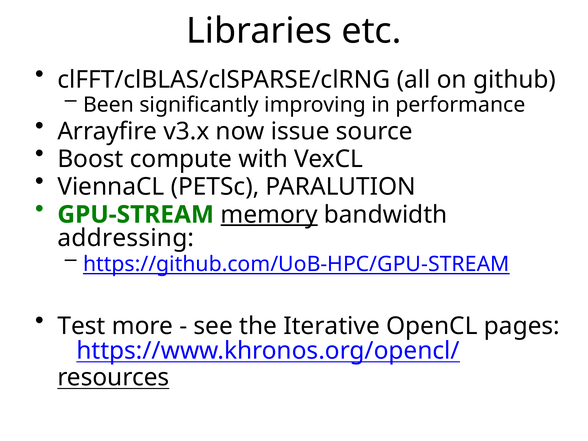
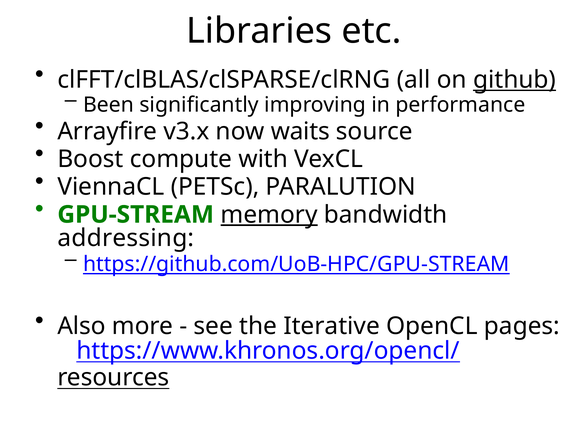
github underline: none -> present
issue: issue -> waits
Test: Test -> Also
